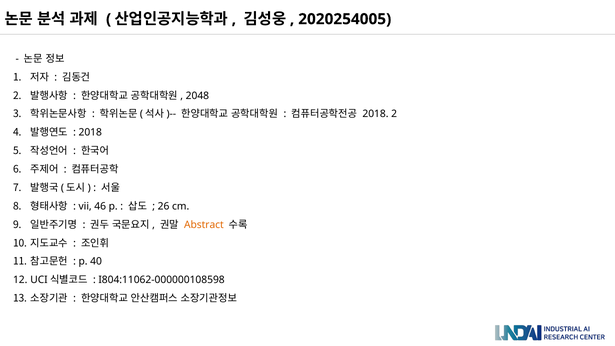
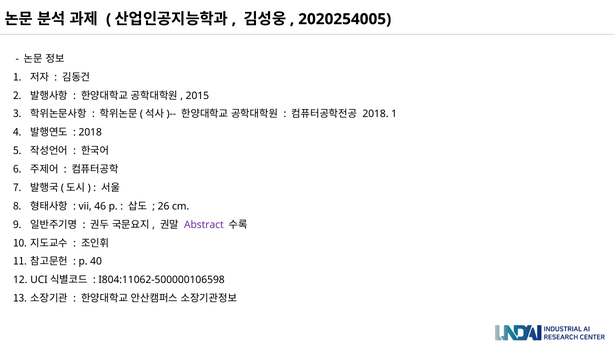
2048: 2048 -> 2015
2018 2: 2 -> 1
Abstract colour: orange -> purple
I804:11062-000000108598: I804:11062-000000108598 -> I804:11062-500000106598
